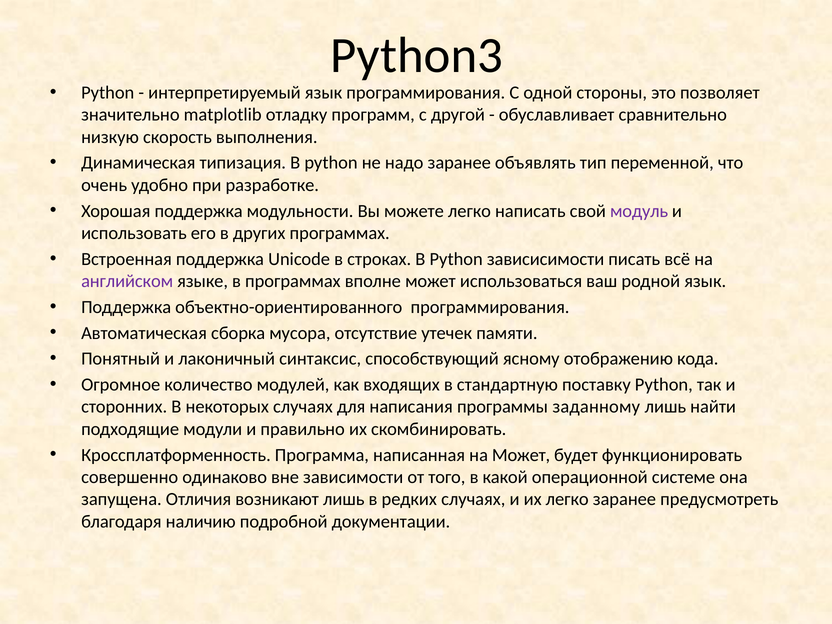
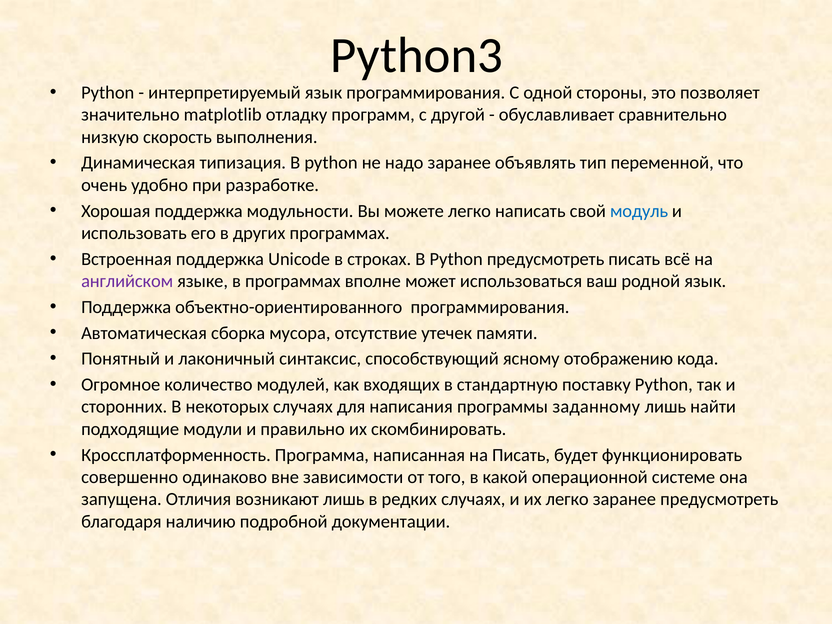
модуль colour: purple -> blue
Python зависисимости: зависисимости -> предусмотреть
на Может: Может -> Писать
